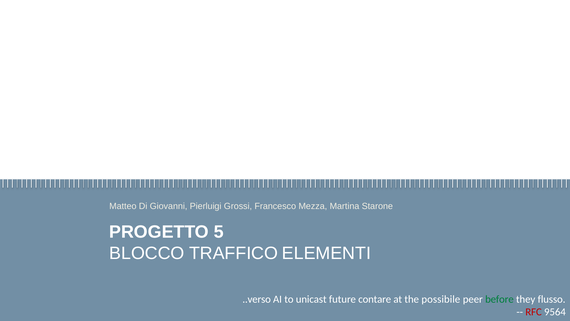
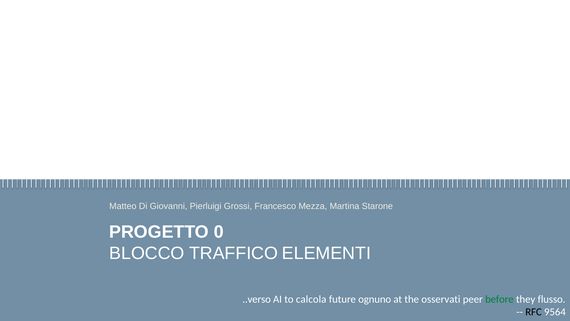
5: 5 -> 0
unicast: unicast -> calcola
contare: contare -> ognuno
possibile: possibile -> osservati
RFC colour: red -> black
